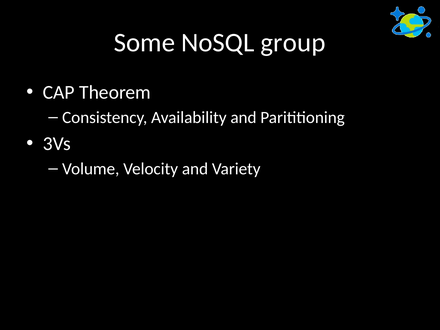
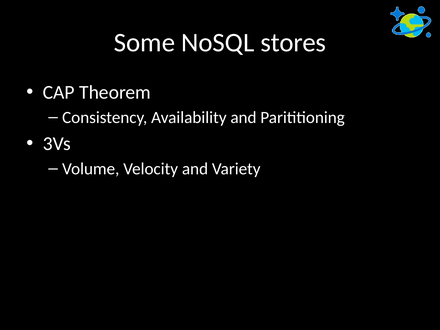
group: group -> stores
